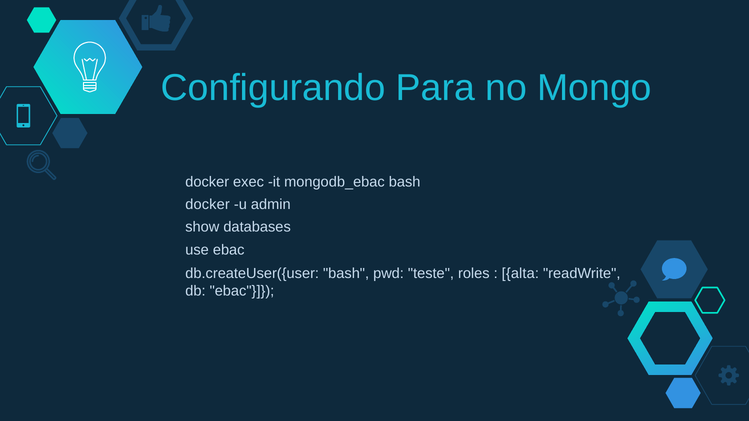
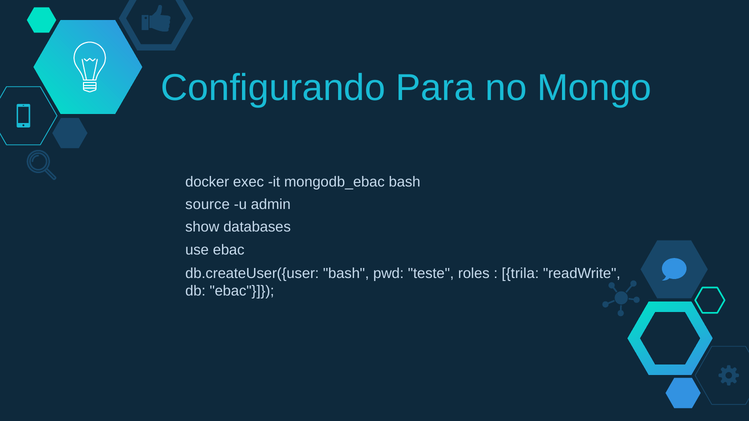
docker at (208, 205): docker -> source
alta: alta -> trila
